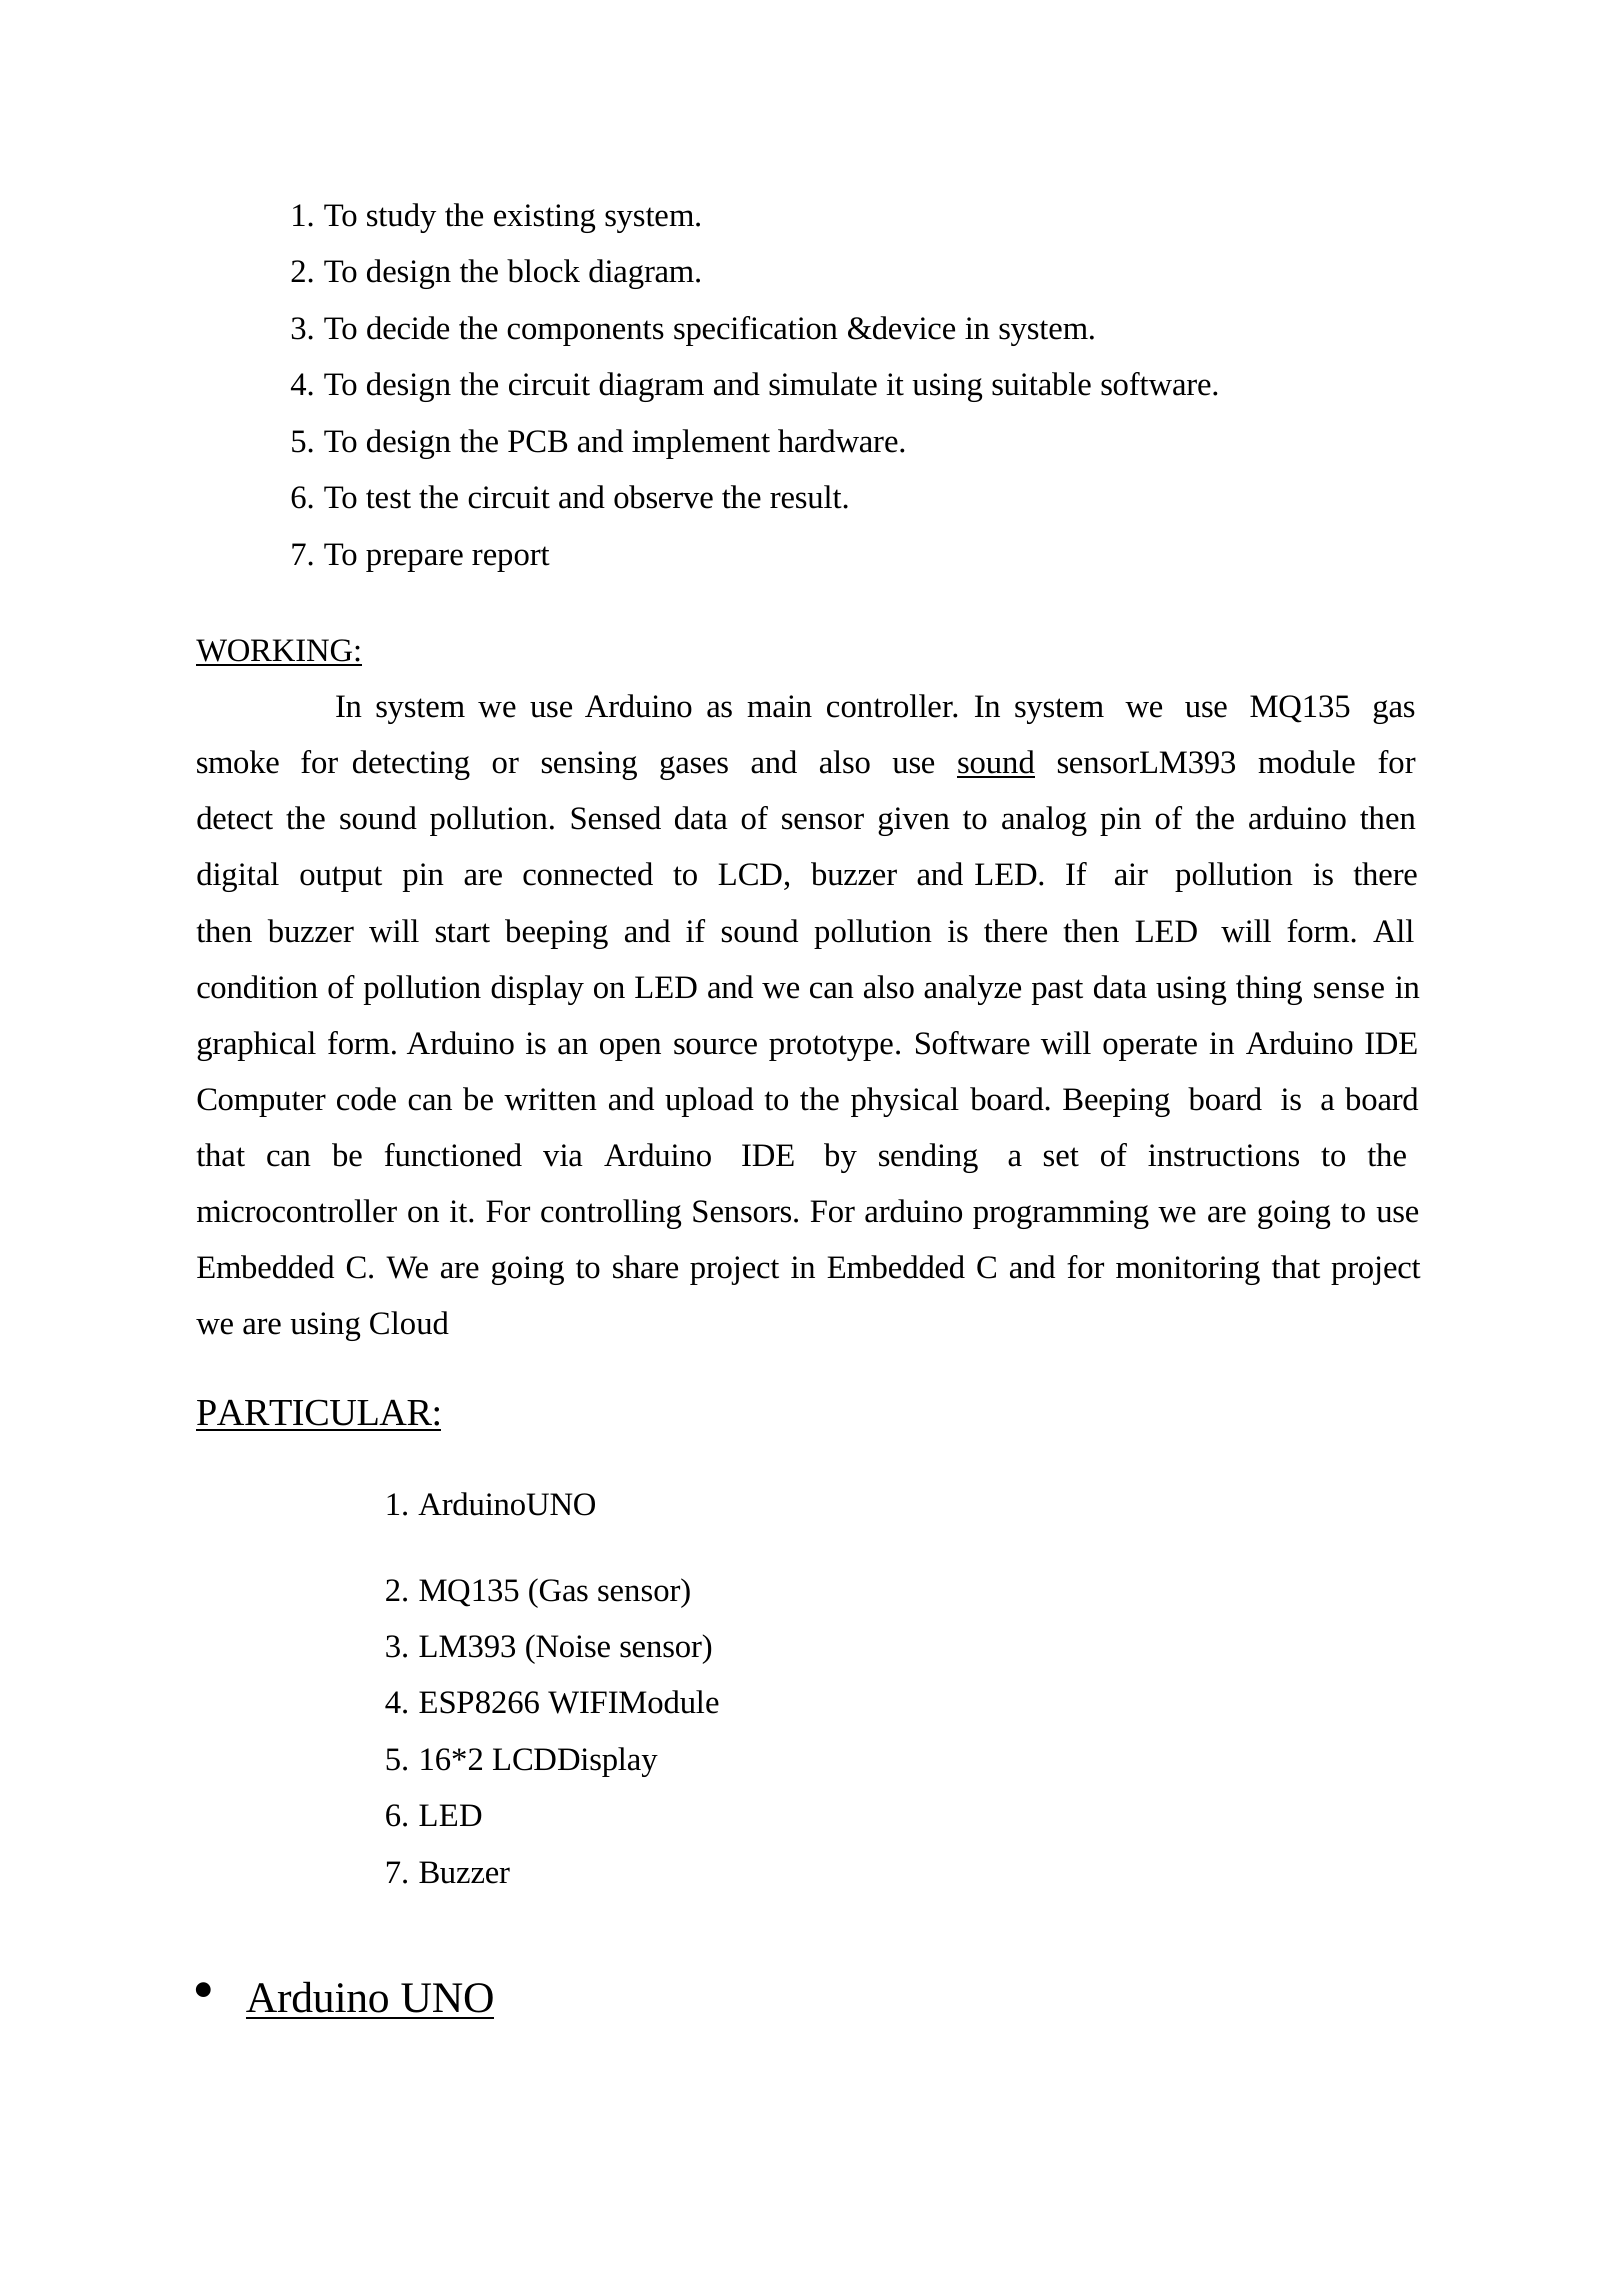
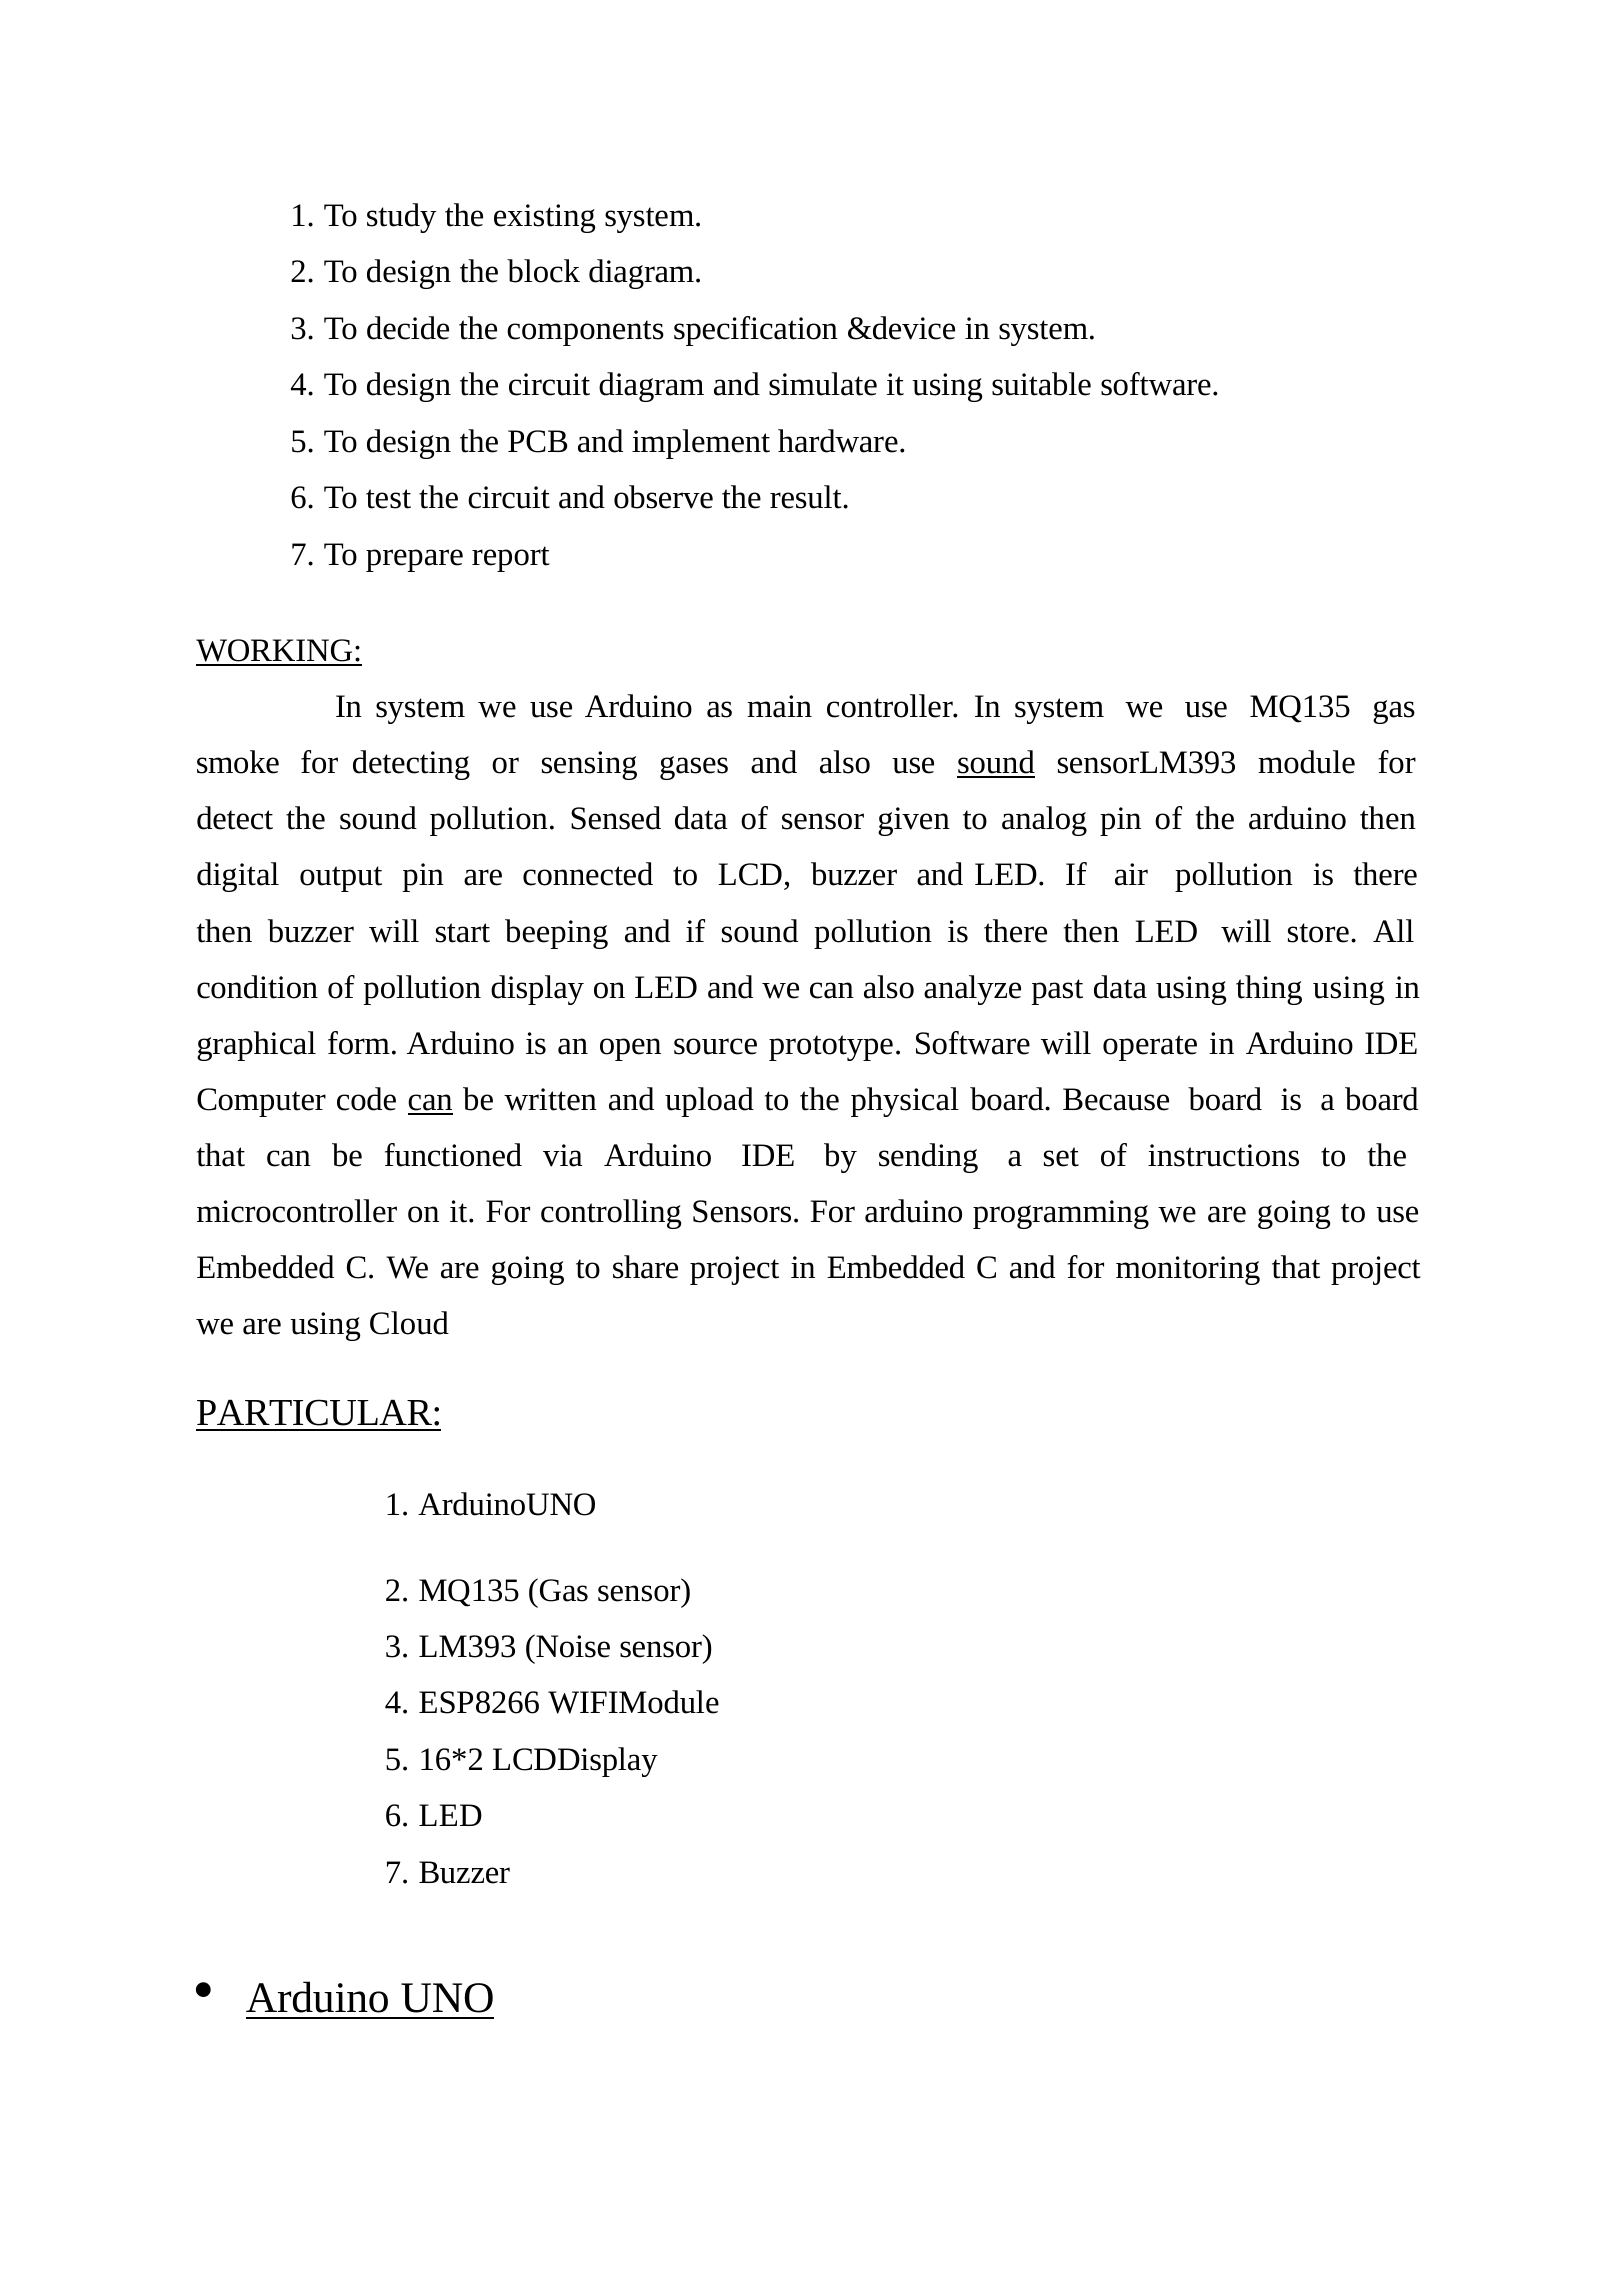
will form: form -> store
thing sense: sense -> using
can at (430, 1100) underline: none -> present
board Beeping: Beeping -> Because
